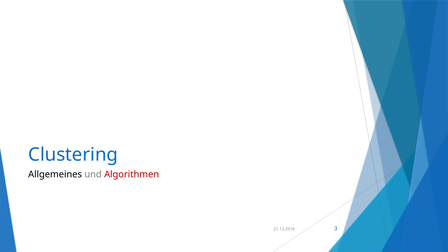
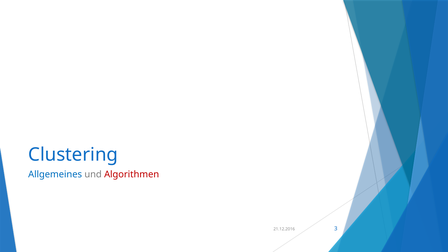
Allgemeines colour: black -> blue
